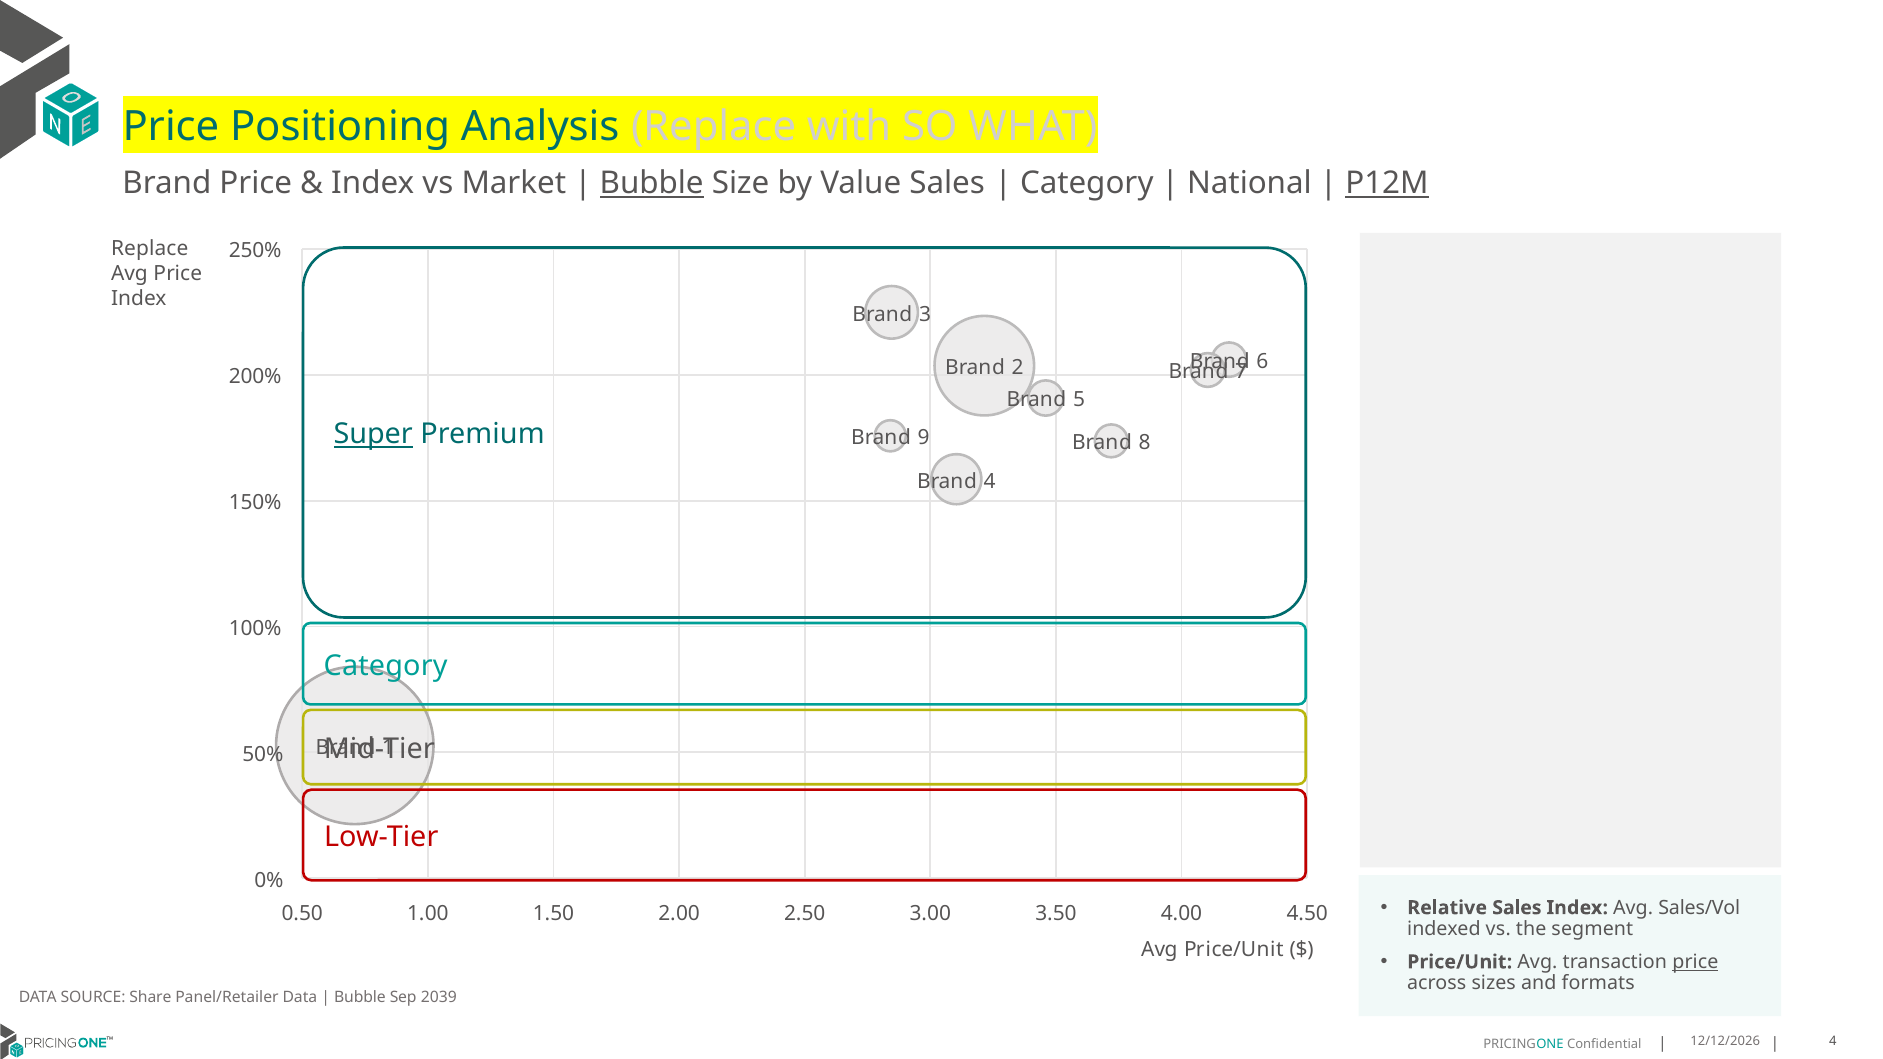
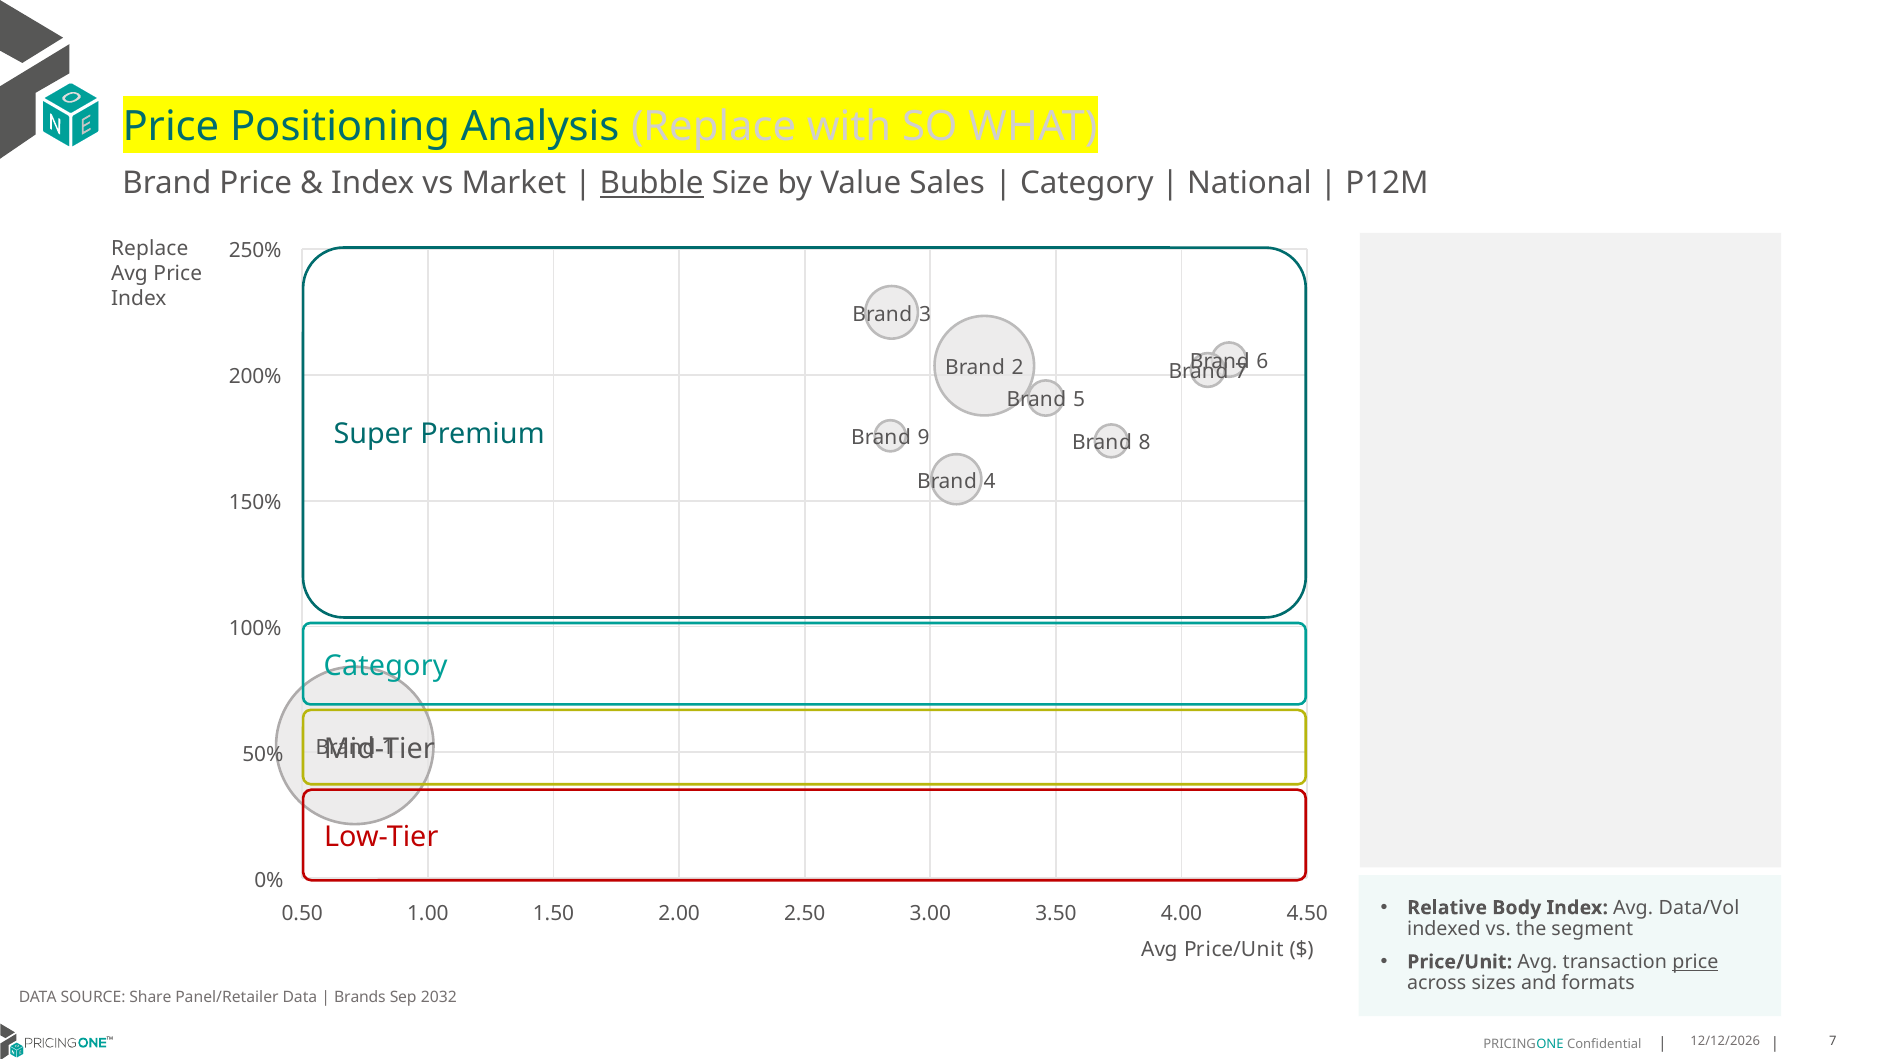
P12M underline: present -> none
Super underline: present -> none
Relative Sales: Sales -> Body
Sales/Vol: Sales/Vol -> Data/Vol
Bubble at (360, 998): Bubble -> Brands
2039: 2039 -> 2032
4 at (1833, 1041): 4 -> 7
